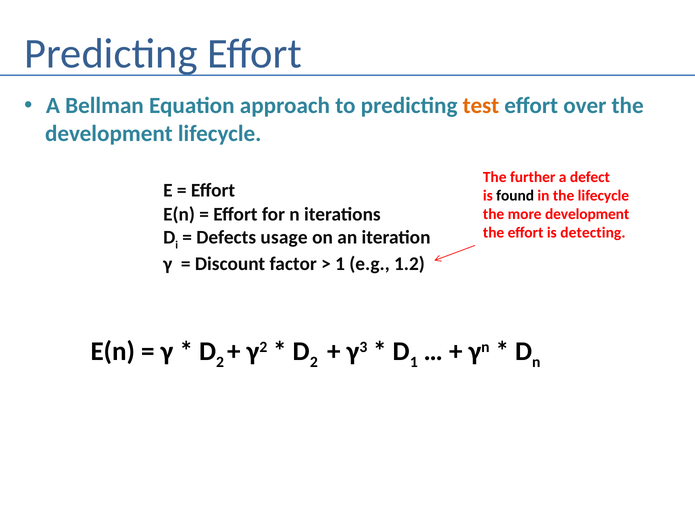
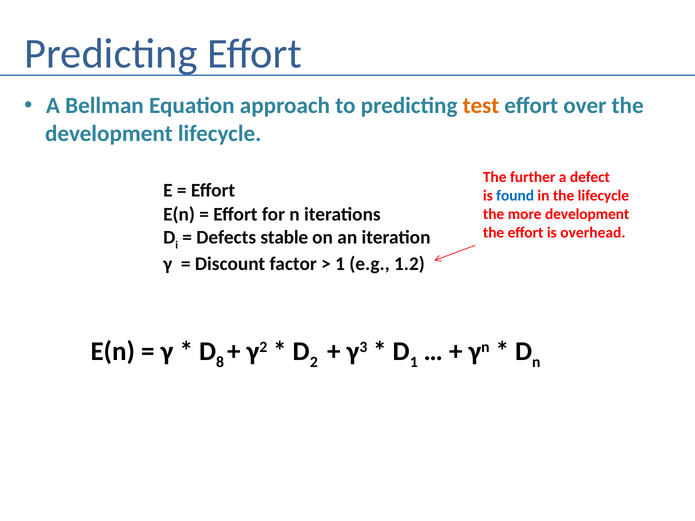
found colour: black -> blue
detecting: detecting -> overhead
usage: usage -> stable
2 at (220, 362): 2 -> 8
